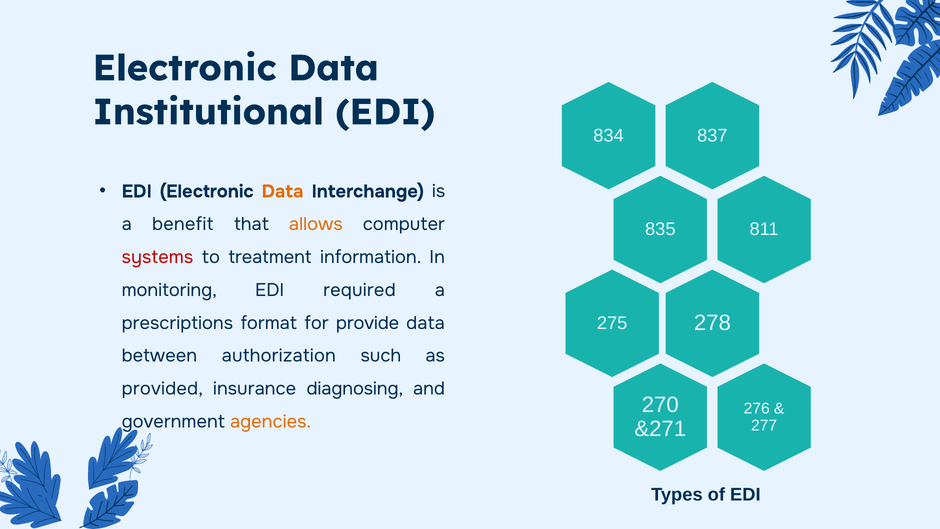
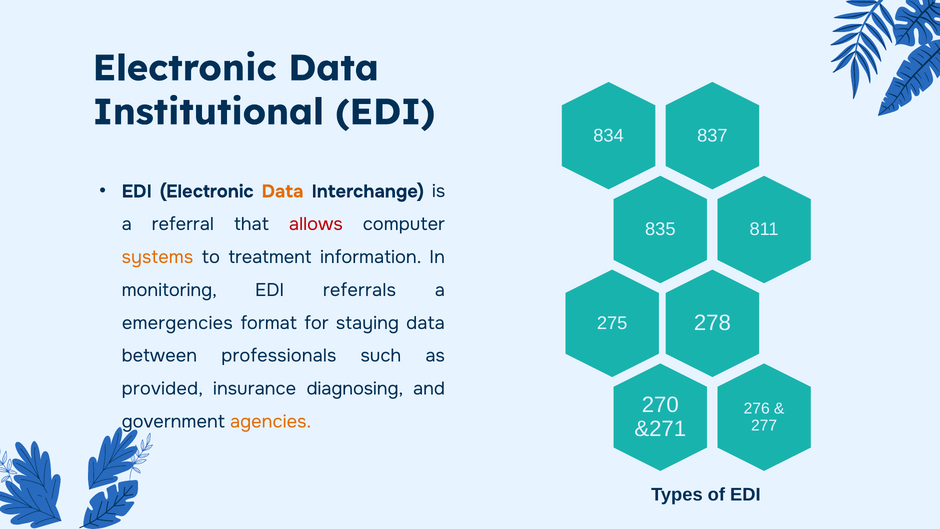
benefit: benefit -> referral
allows colour: orange -> red
systems colour: red -> orange
required: required -> referrals
prescriptions: prescriptions -> emergencies
provide: provide -> staying
authorization: authorization -> professionals
